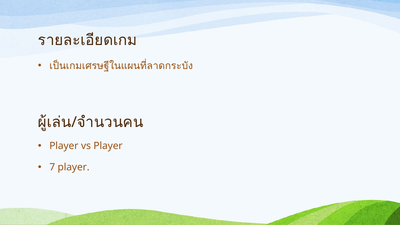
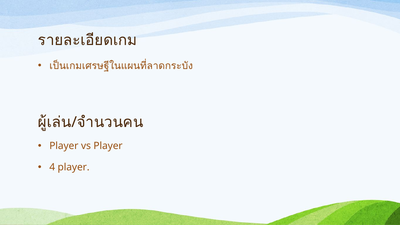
7: 7 -> 4
